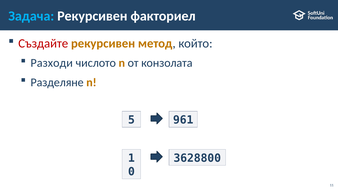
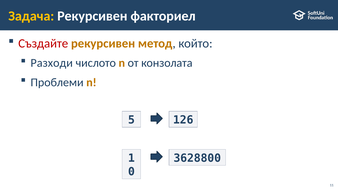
Задача colour: light blue -> yellow
Разделяне: Разделяне -> Проблеми
961: 961 -> 126
